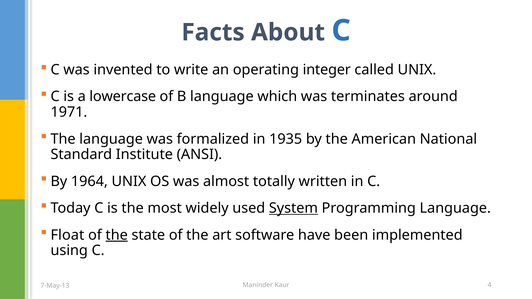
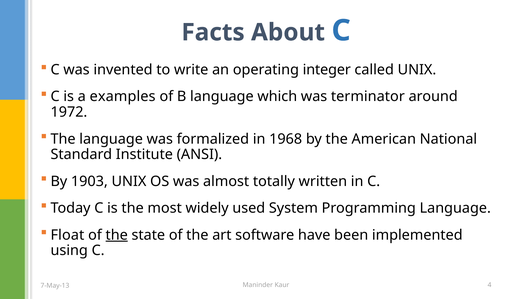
lowercase: lowercase -> examples
terminates: terminates -> terminator
1971: 1971 -> 1972
1935: 1935 -> 1968
1964: 1964 -> 1903
System underline: present -> none
